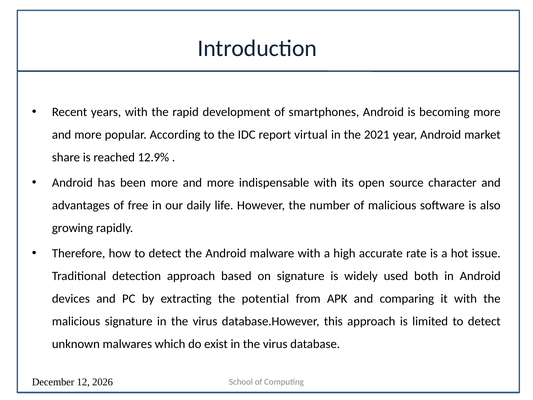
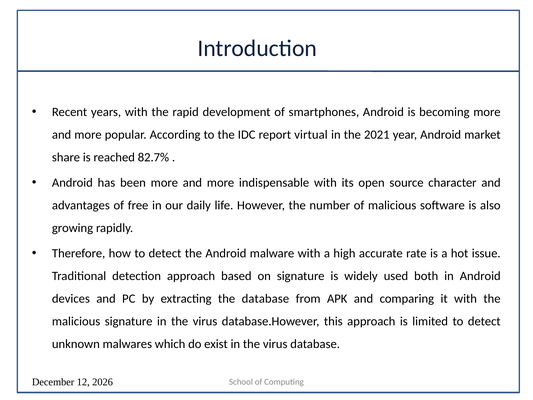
12.9%: 12.9% -> 82.7%
the potential: potential -> database
